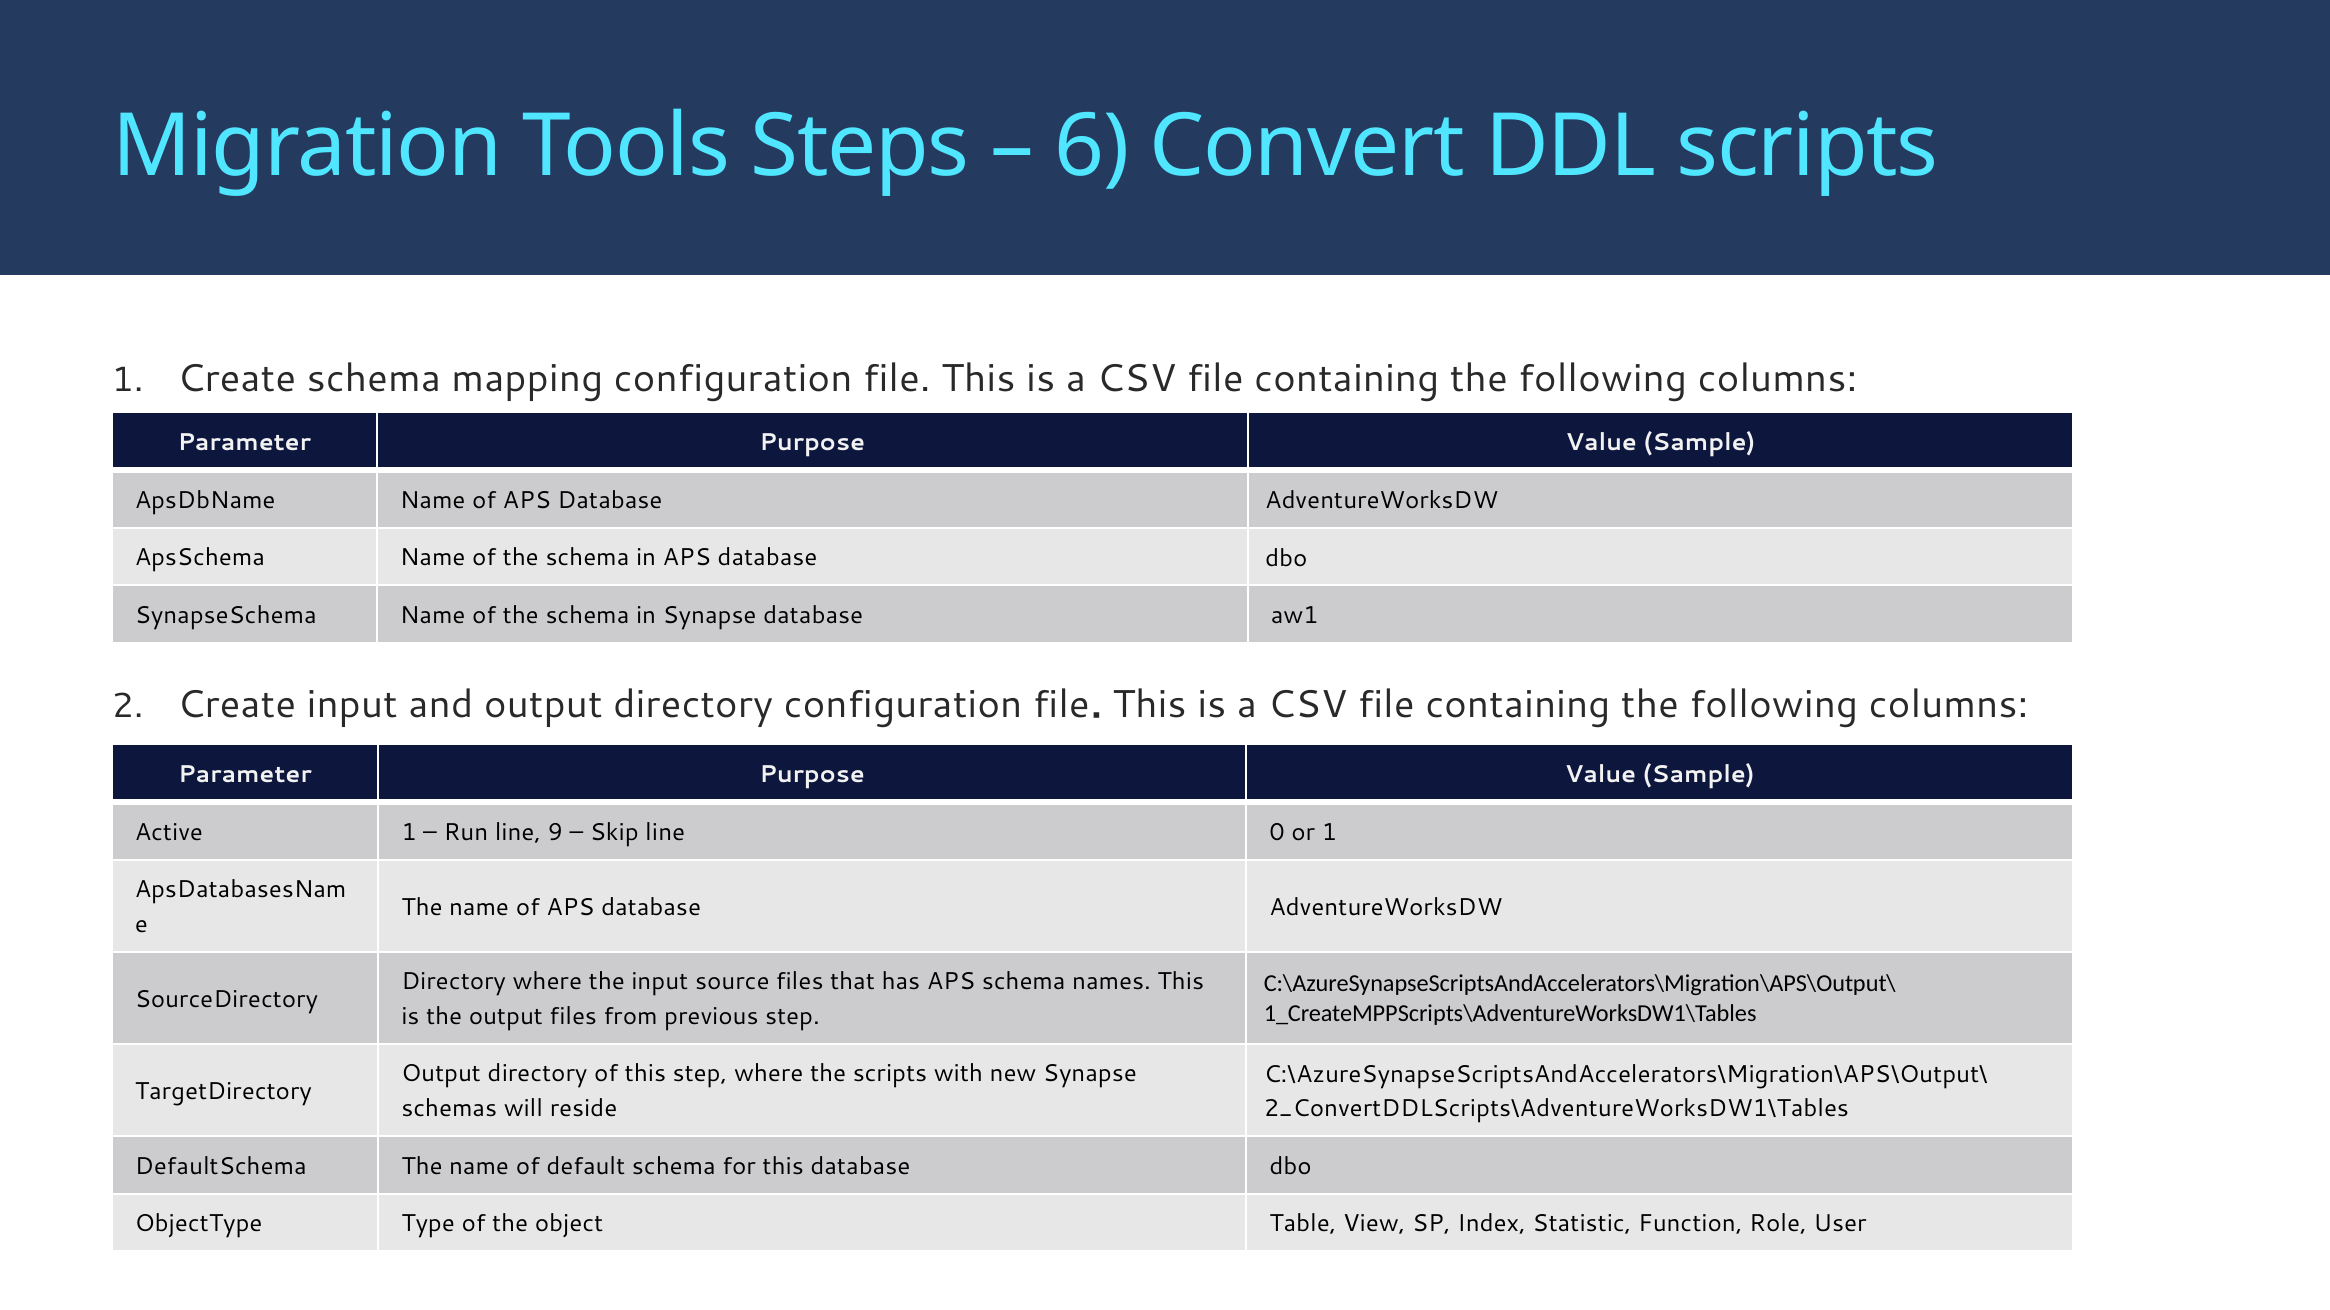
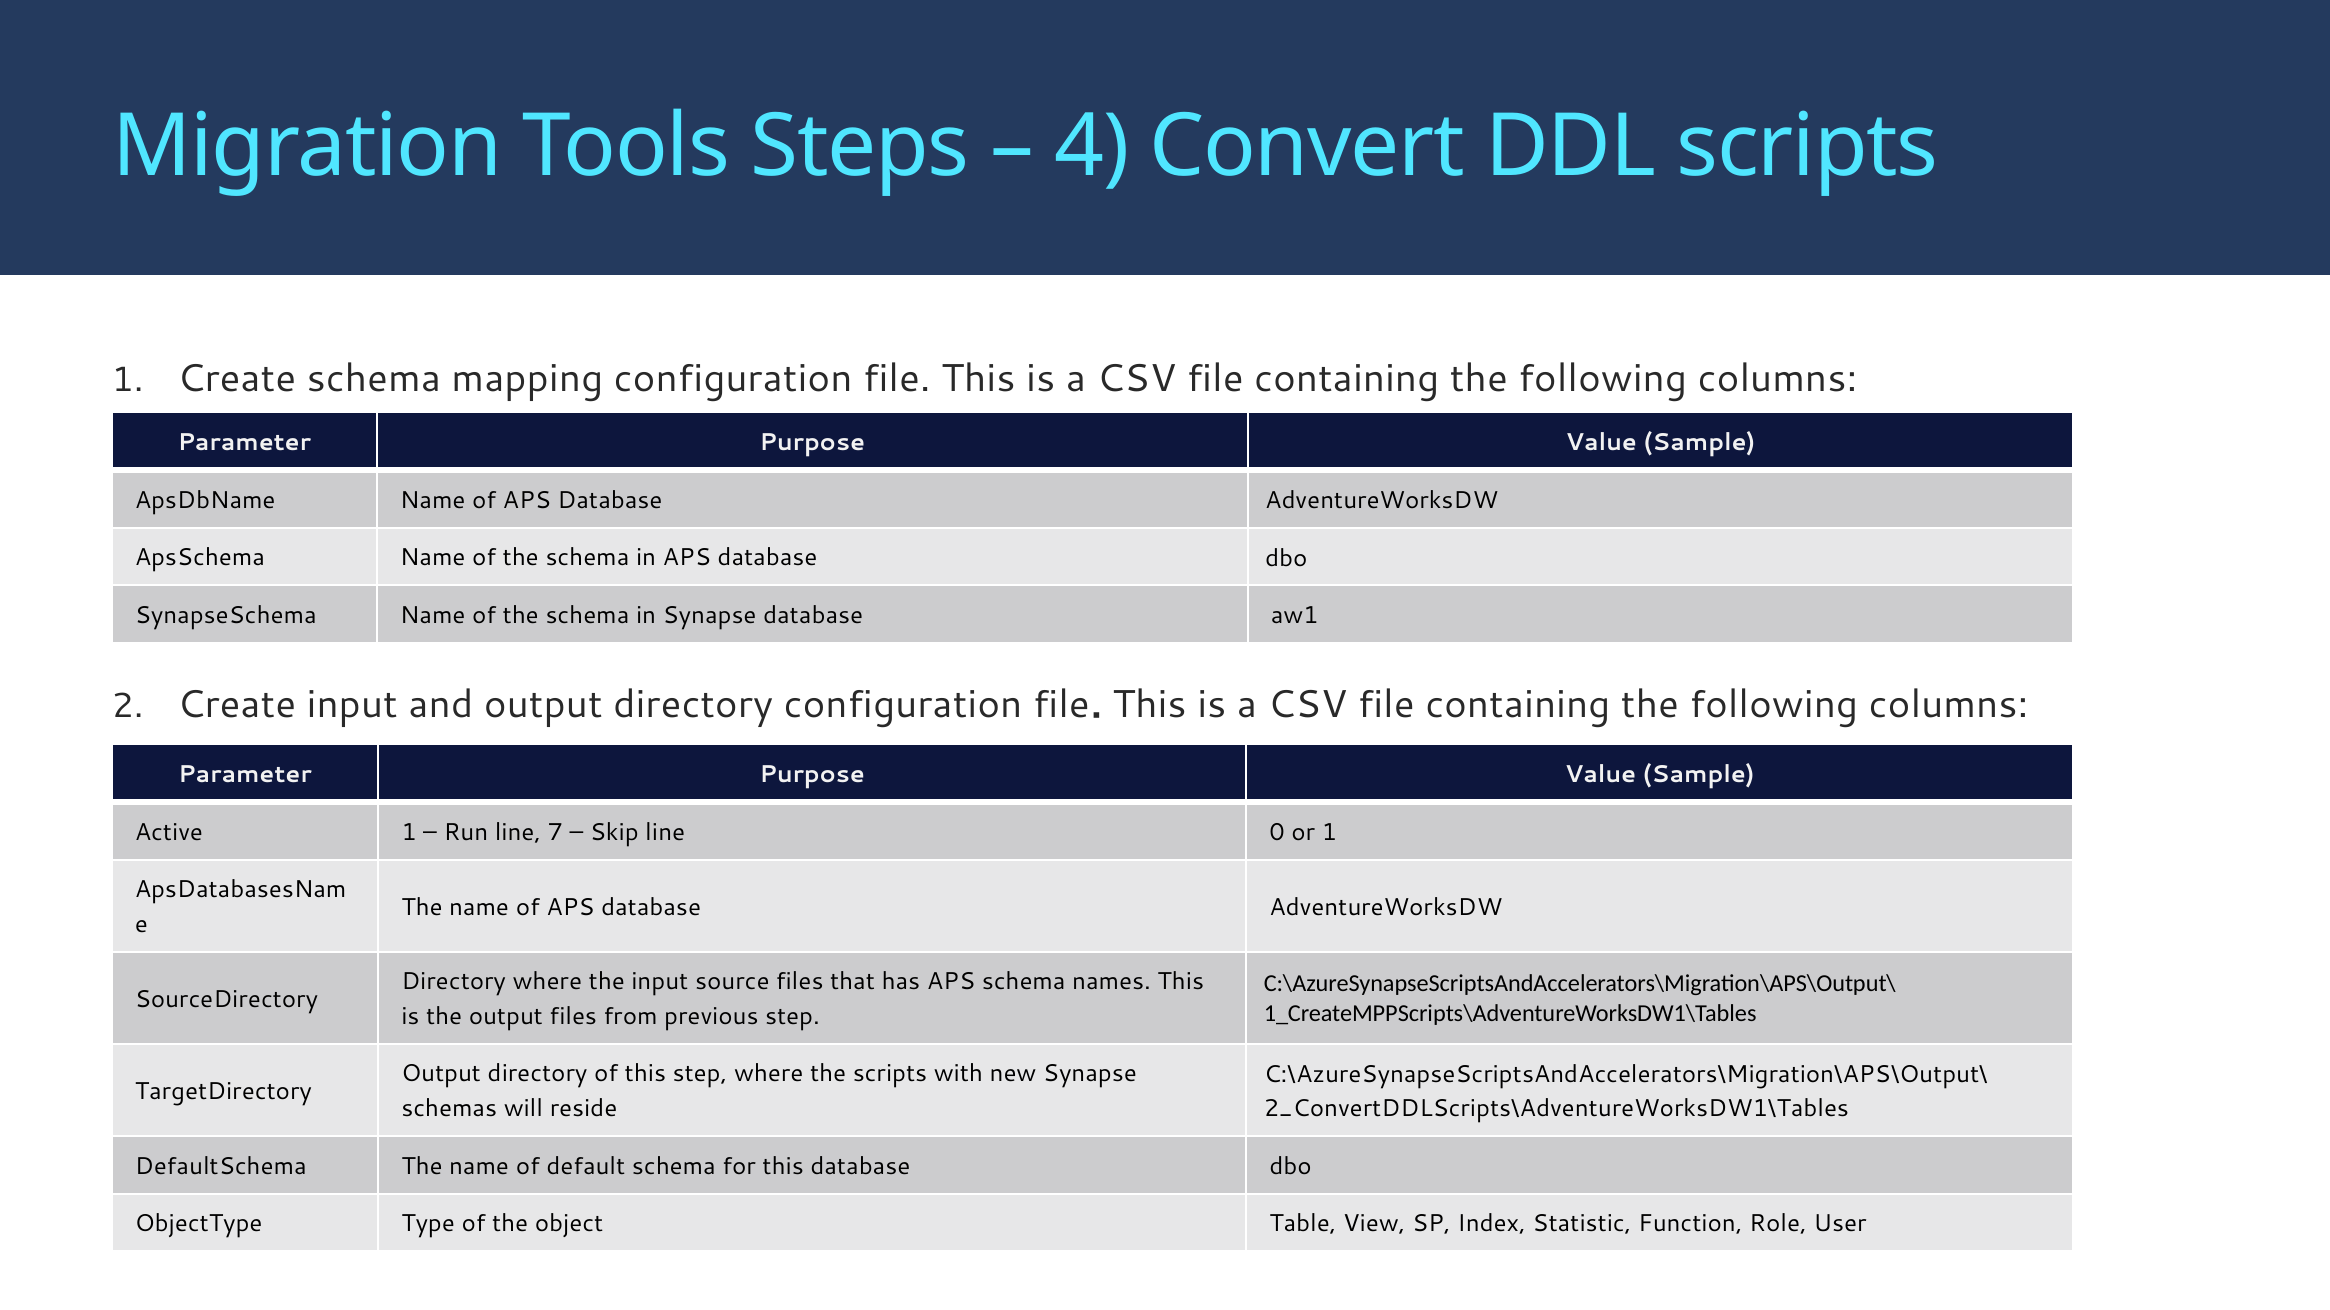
6: 6 -> 4
9: 9 -> 7
